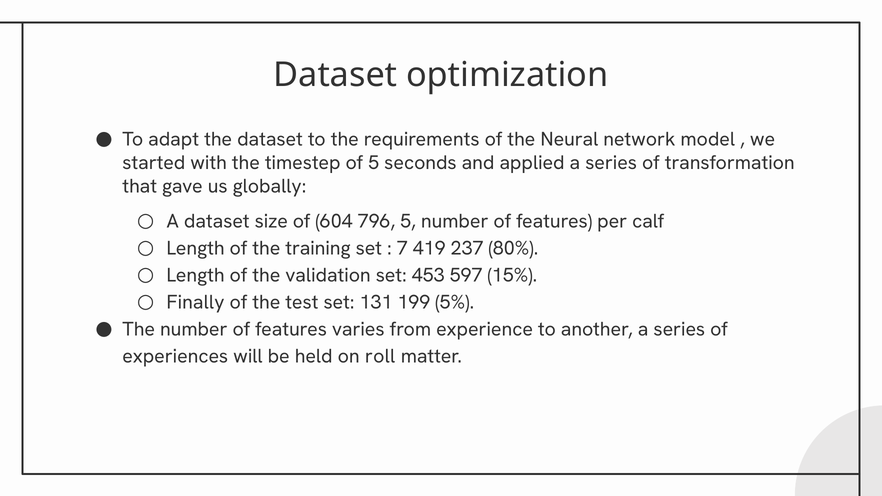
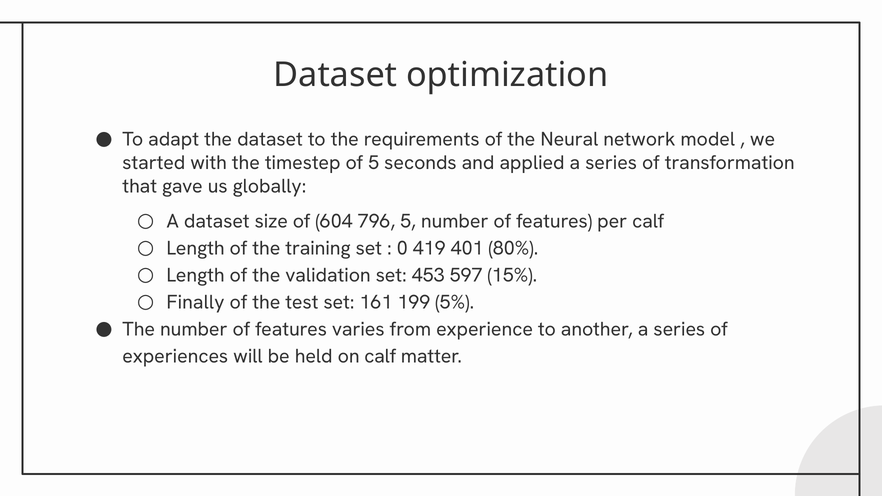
7: 7 -> 0
237: 237 -> 401
131: 131 -> 161
on roll: roll -> calf
